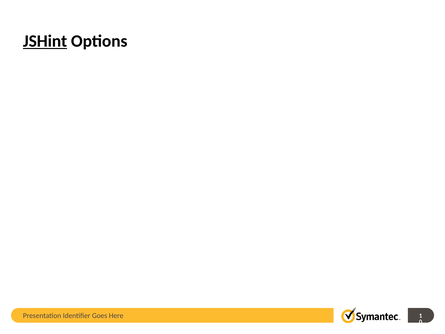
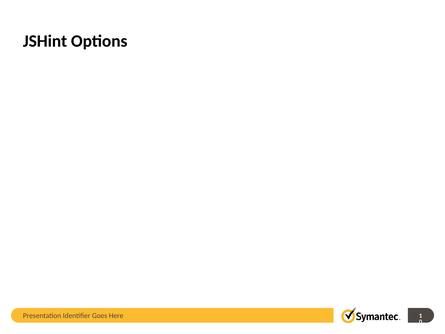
JSHint underline: present -> none
